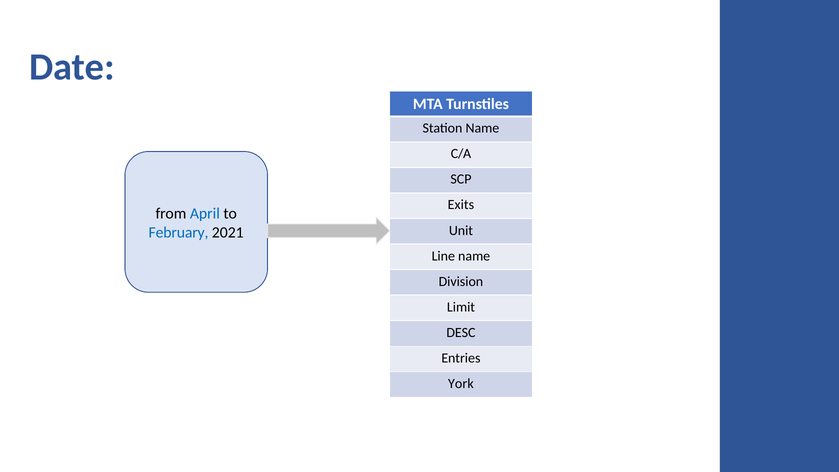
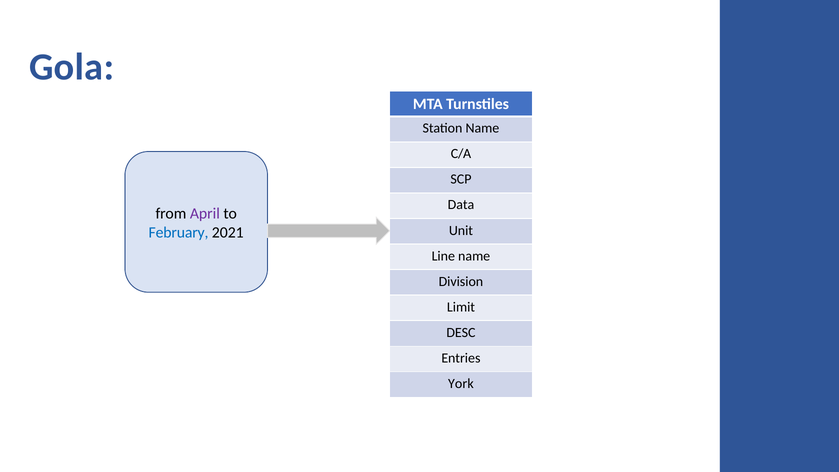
Date: Date -> Gola
Exits: Exits -> Data
April colour: blue -> purple
